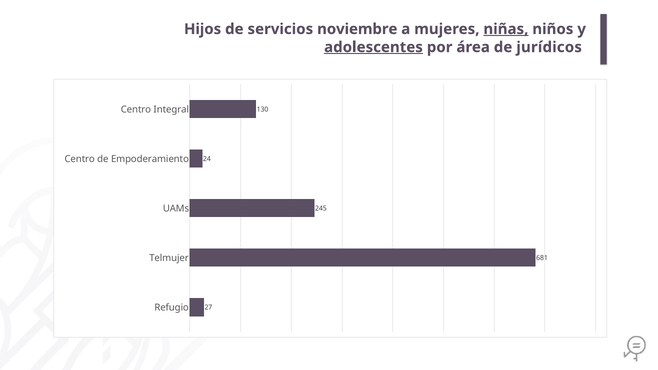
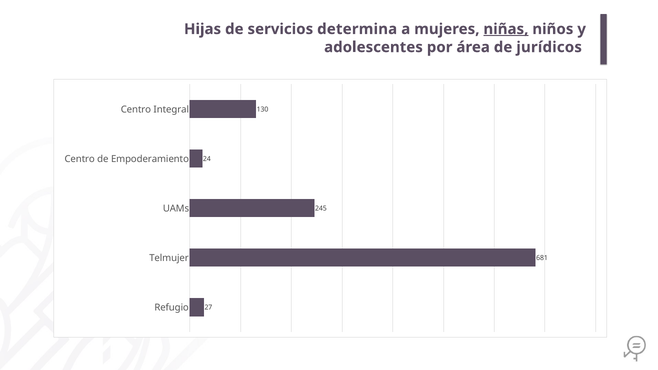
Hijos: Hijos -> Hijas
noviembre: noviembre -> determina
adolescentes underline: present -> none
